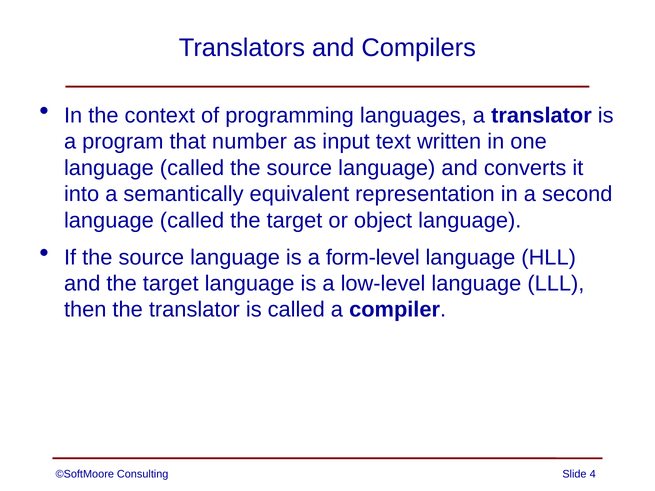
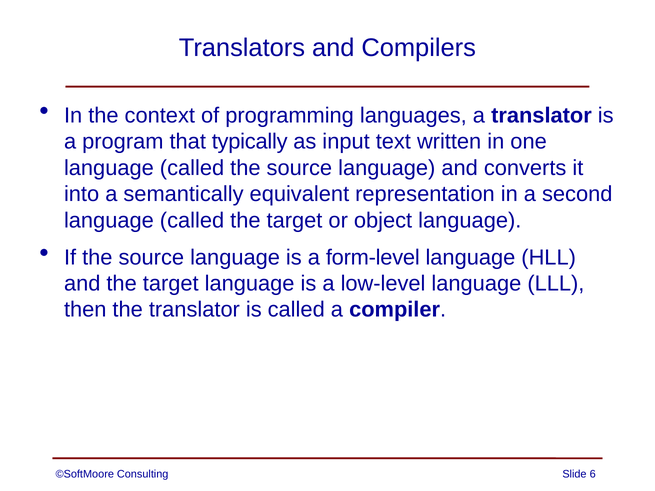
number: number -> typically
4: 4 -> 6
